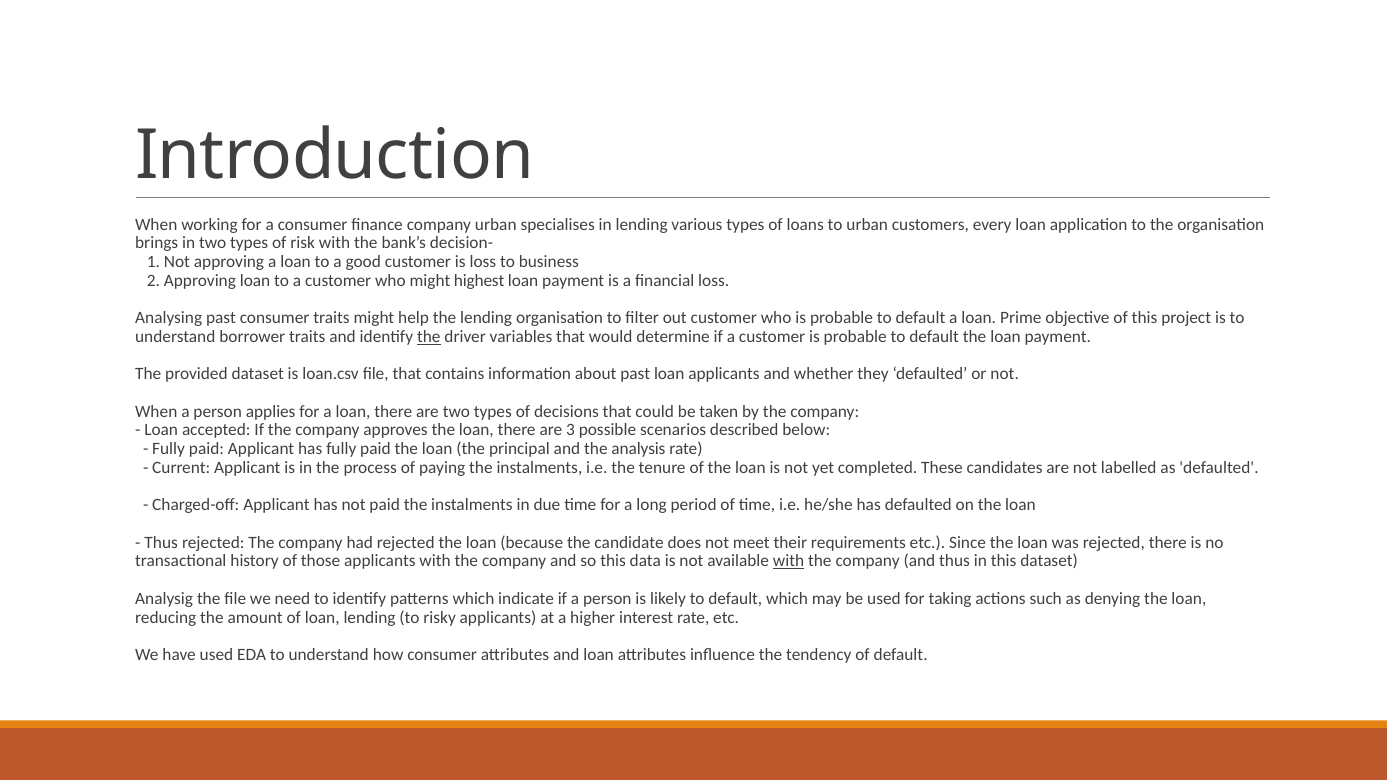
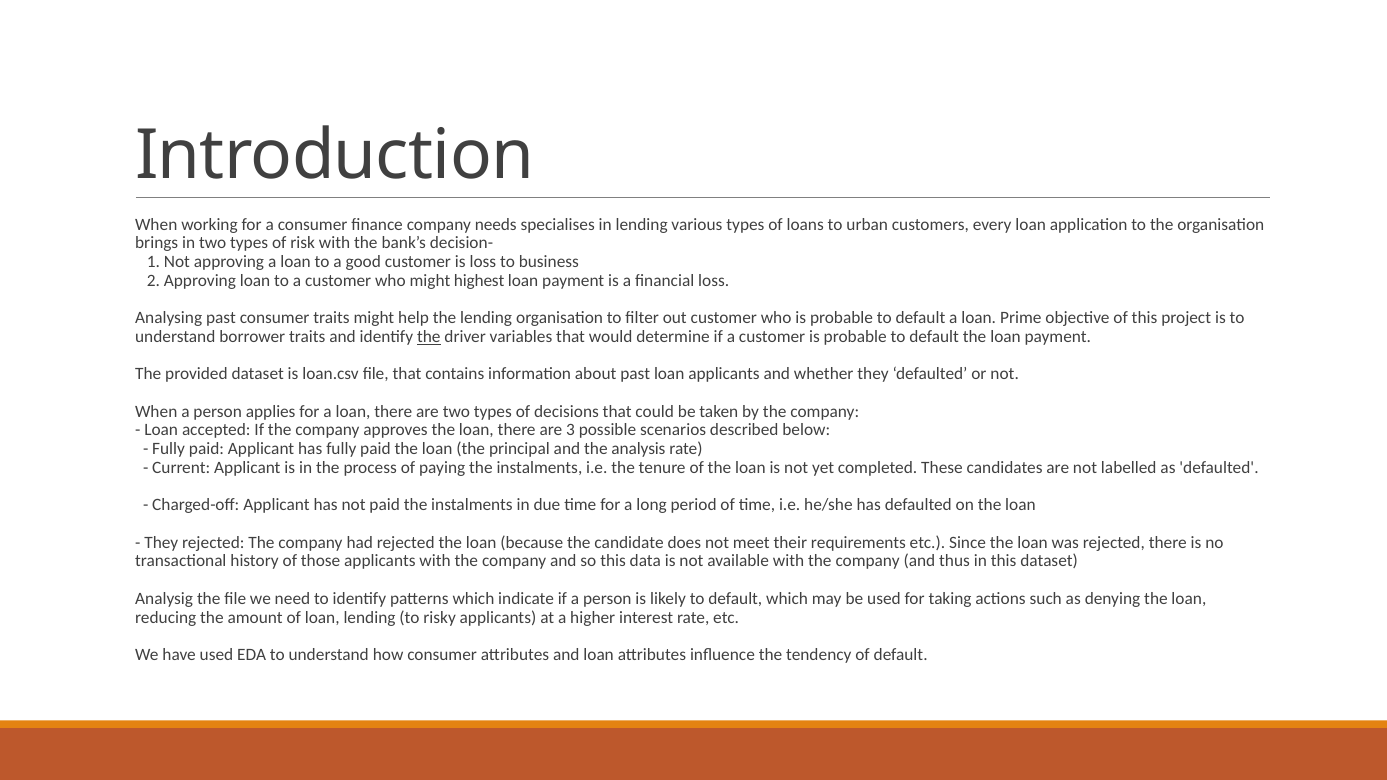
company urban: urban -> needs
Thus at (161, 543): Thus -> They
with at (789, 561) underline: present -> none
